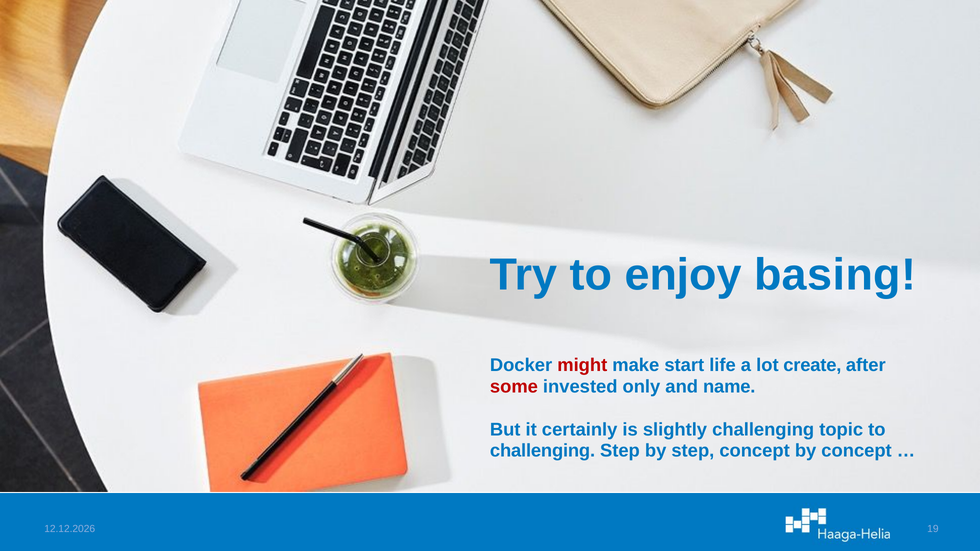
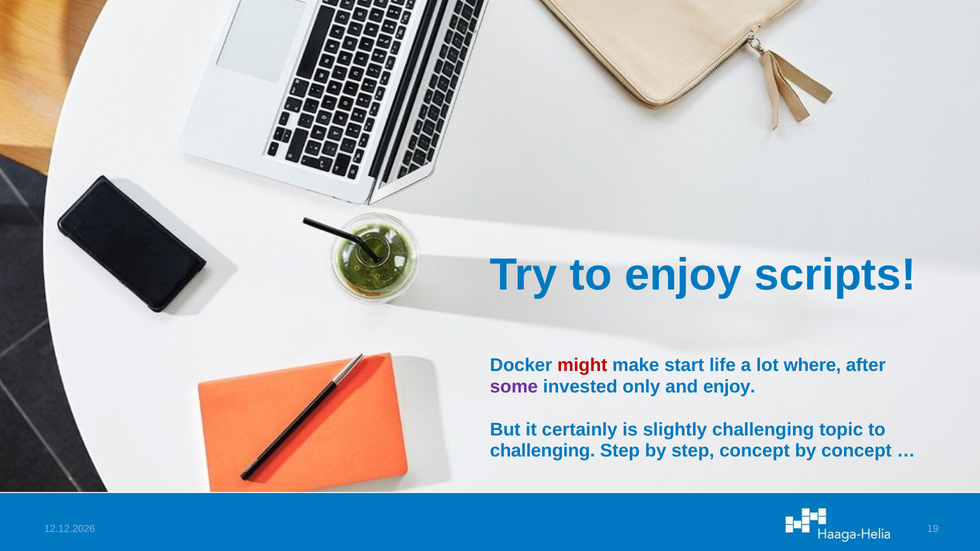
basing: basing -> scripts
create: create -> where
some colour: red -> purple
and name: name -> enjoy
